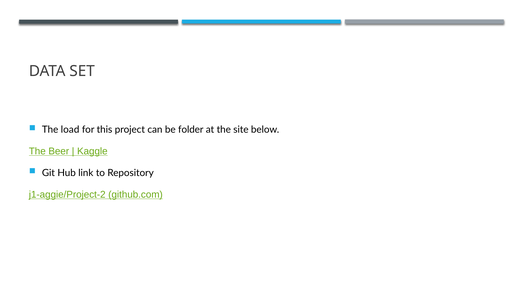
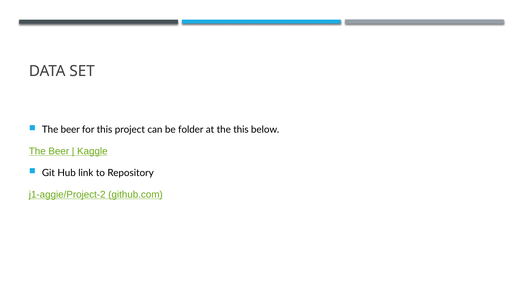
load at (70, 130): load -> beer
the site: site -> this
